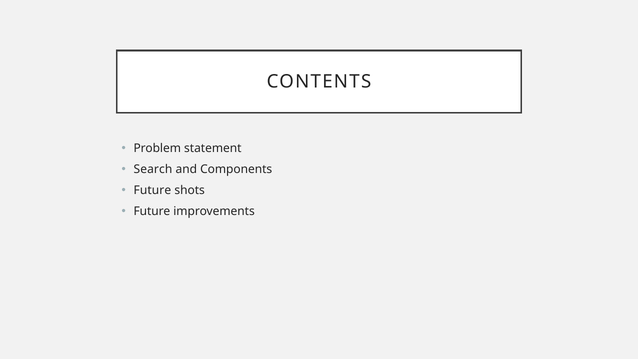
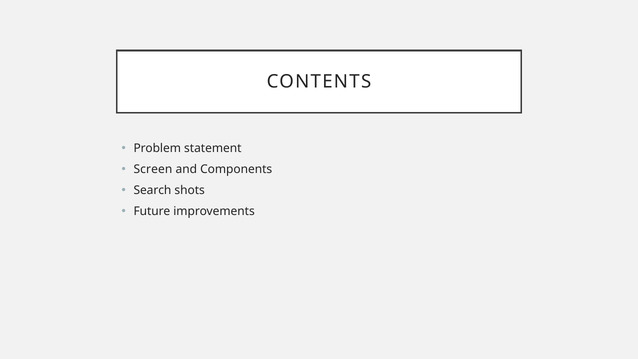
Search: Search -> Screen
Future at (152, 190): Future -> Search
